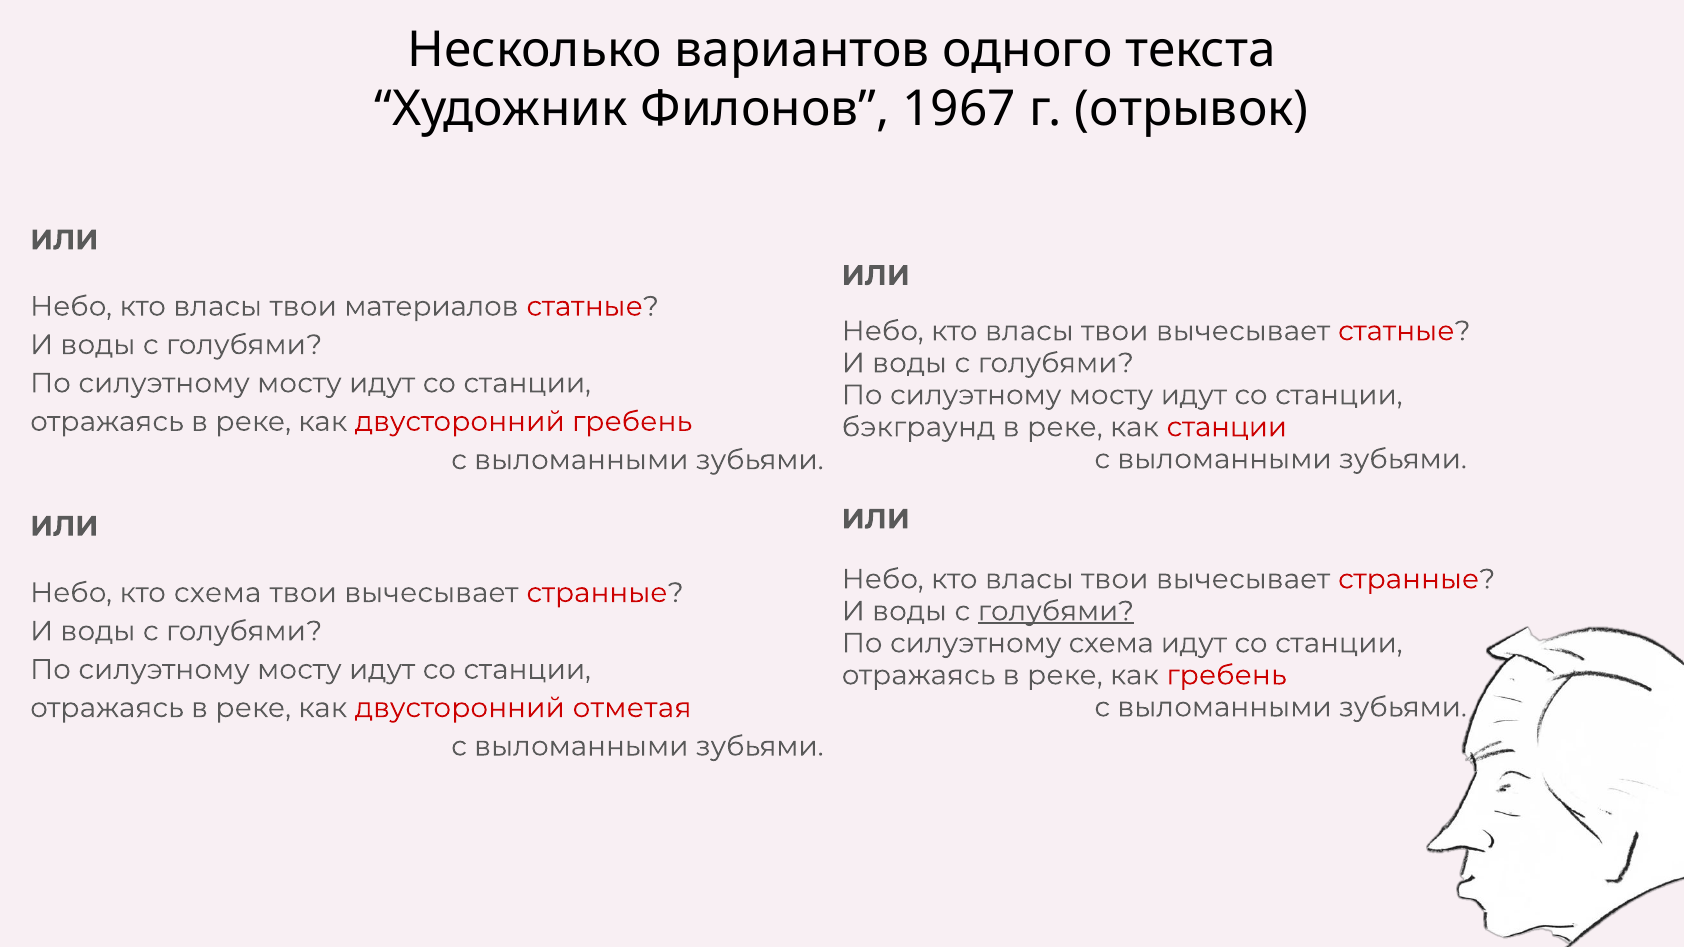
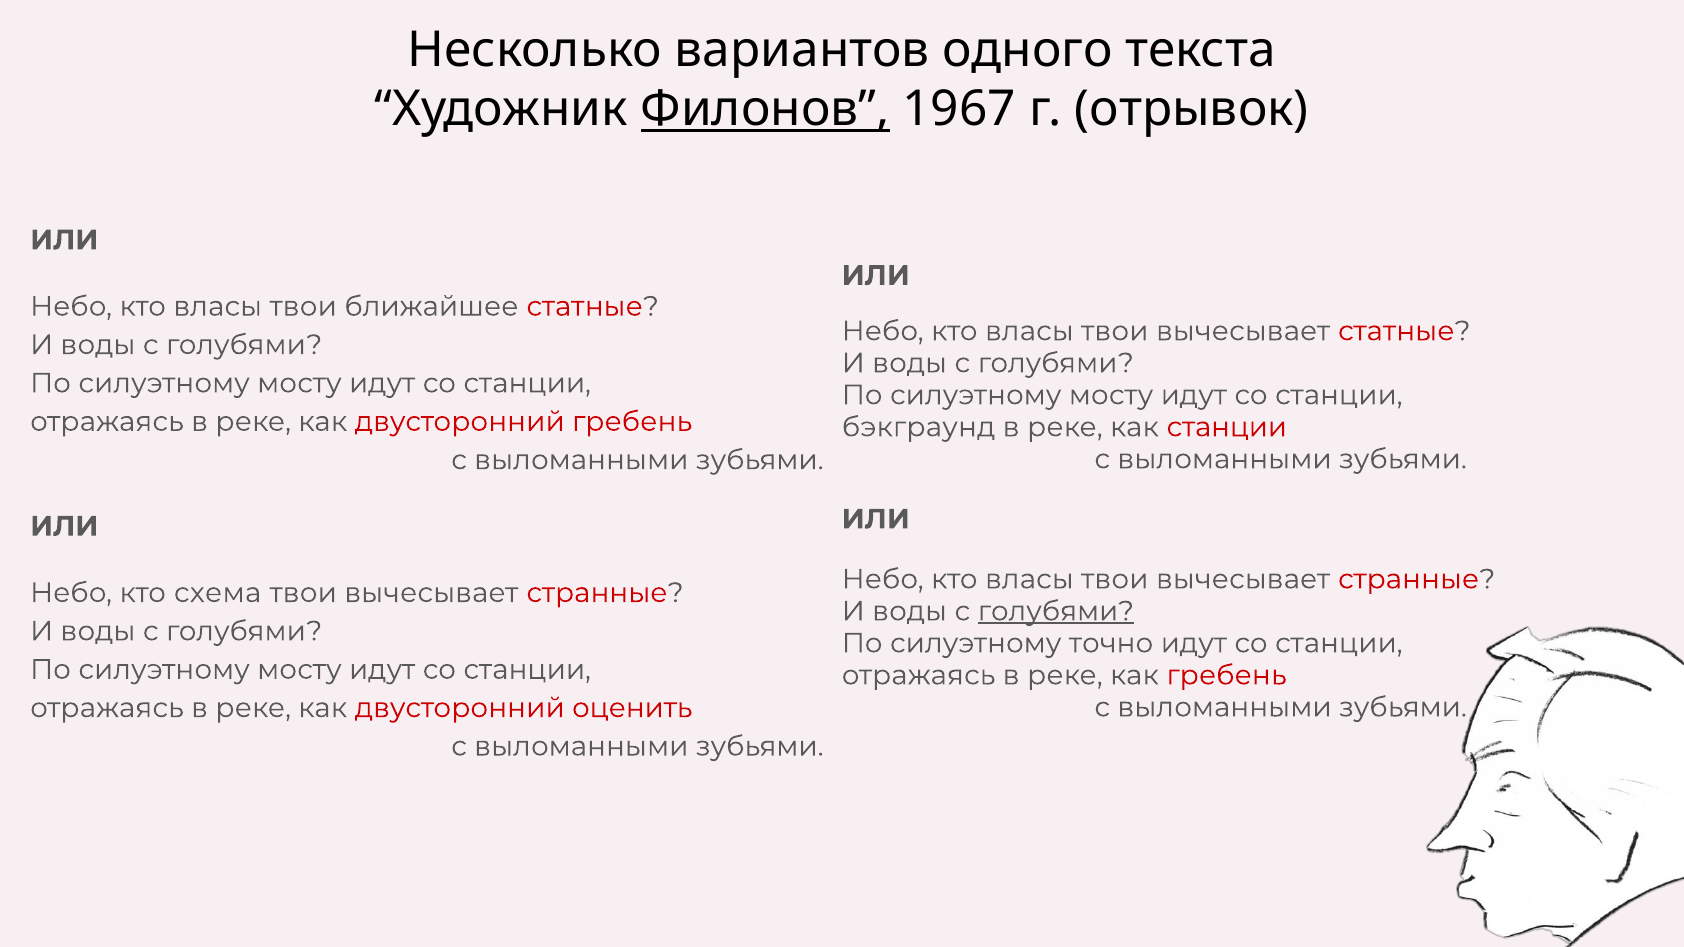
Филонов underline: none -> present
материалов: материалов -> ближайшее
силуэтному схема: схема -> точно
отметая: отметая -> оценить
